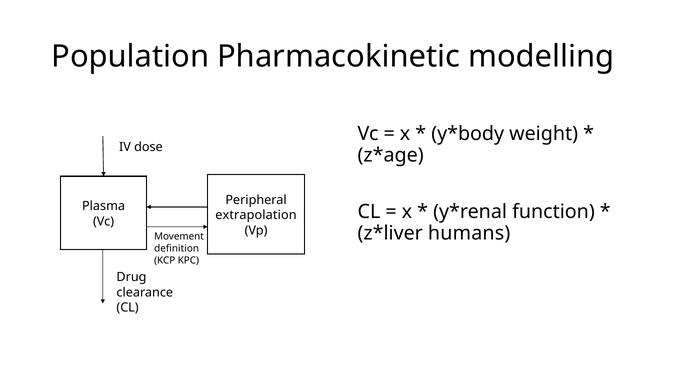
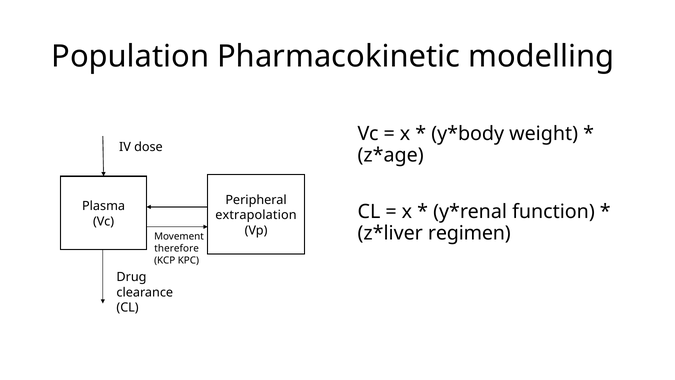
humans: humans -> regimen
definition: definition -> therefore
